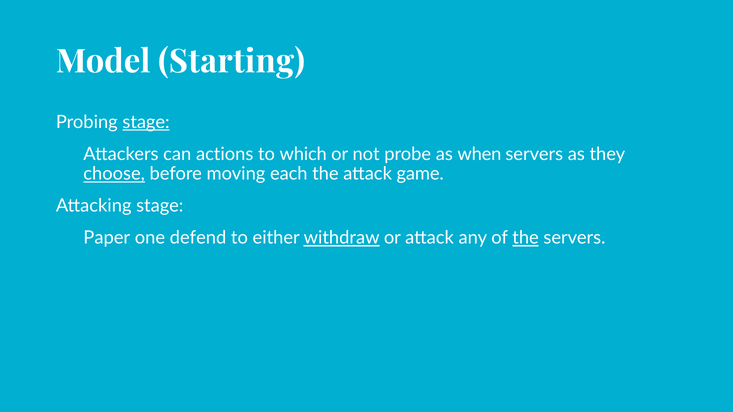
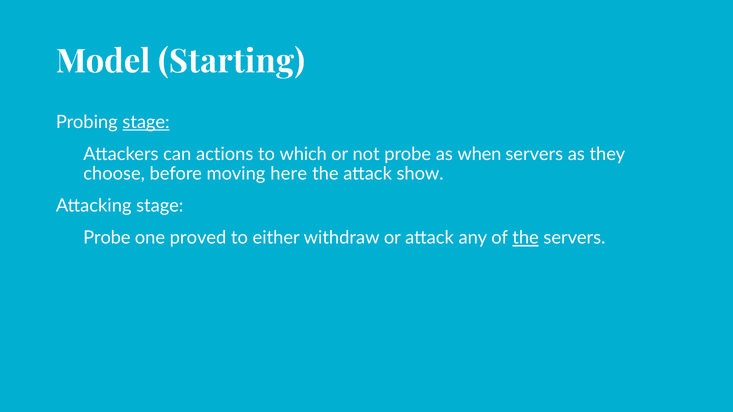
choose underline: present -> none
each: each -> here
game: game -> show
Paper at (107, 238): Paper -> Probe
defend: defend -> proved
withdraw underline: present -> none
